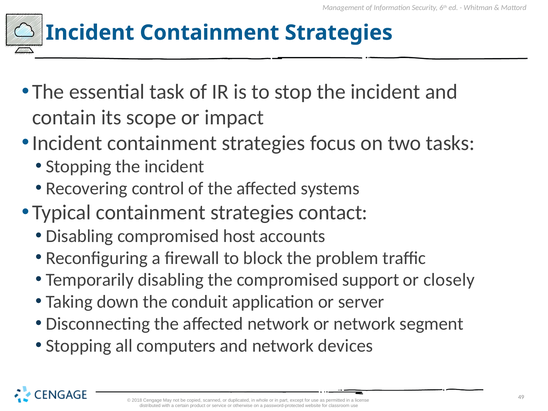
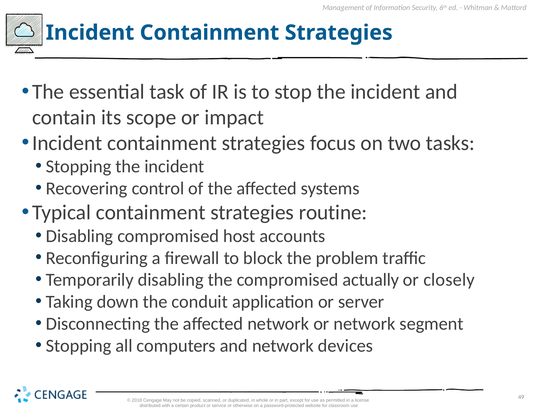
contact: contact -> routine
support: support -> actually
